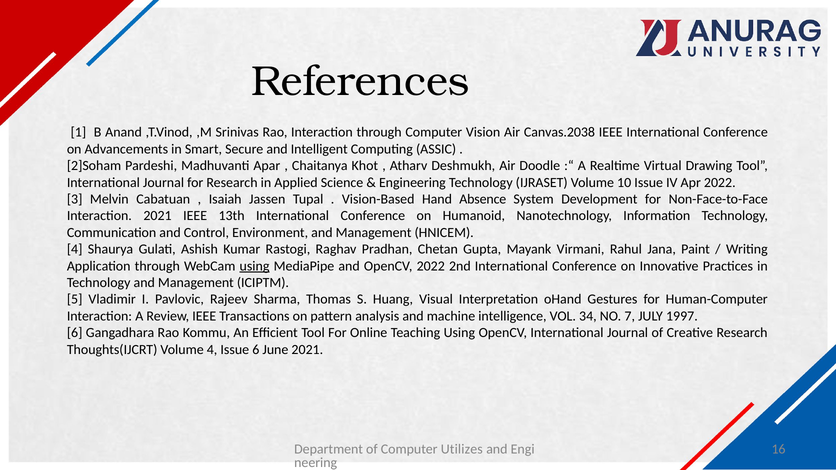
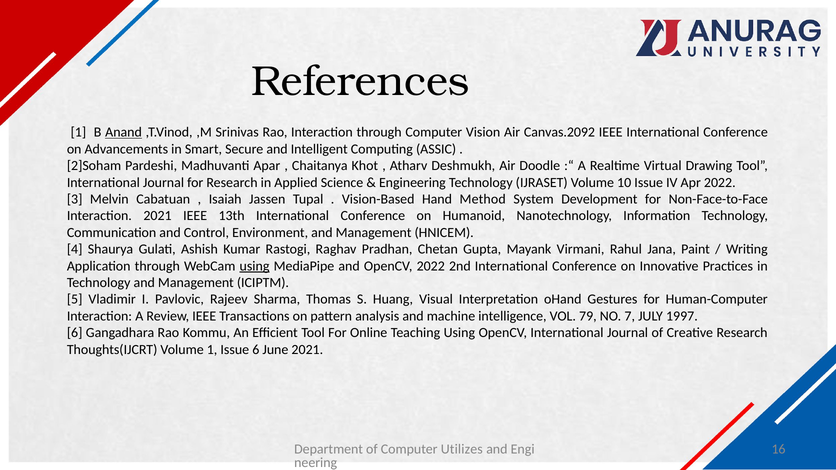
Anand underline: none -> present
Canvas.2038: Canvas.2038 -> Canvas.2092
Absence: Absence -> Method
34: 34 -> 79
Volume 4: 4 -> 1
